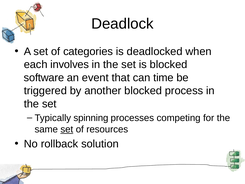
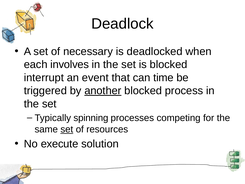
categories: categories -> necessary
software: software -> interrupt
another underline: none -> present
rollback: rollback -> execute
